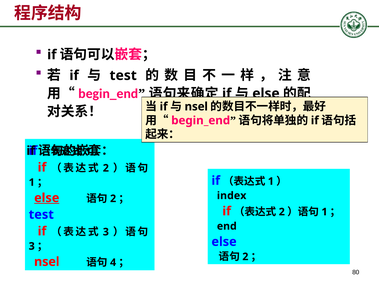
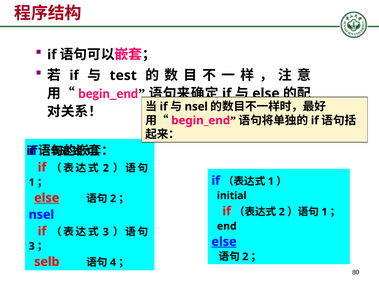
index: index -> initial
test at (41, 215): test -> nsel
else at (224, 242) underline: none -> present
nsel at (47, 262): nsel -> selb
